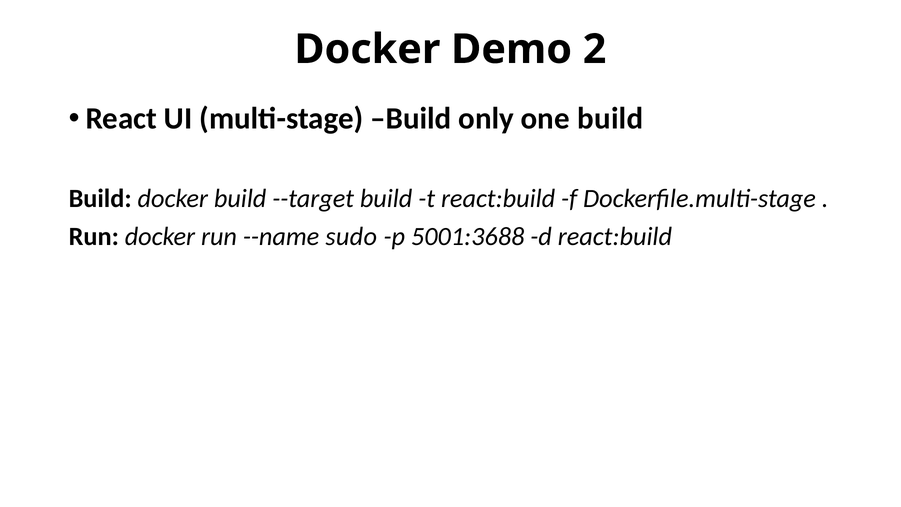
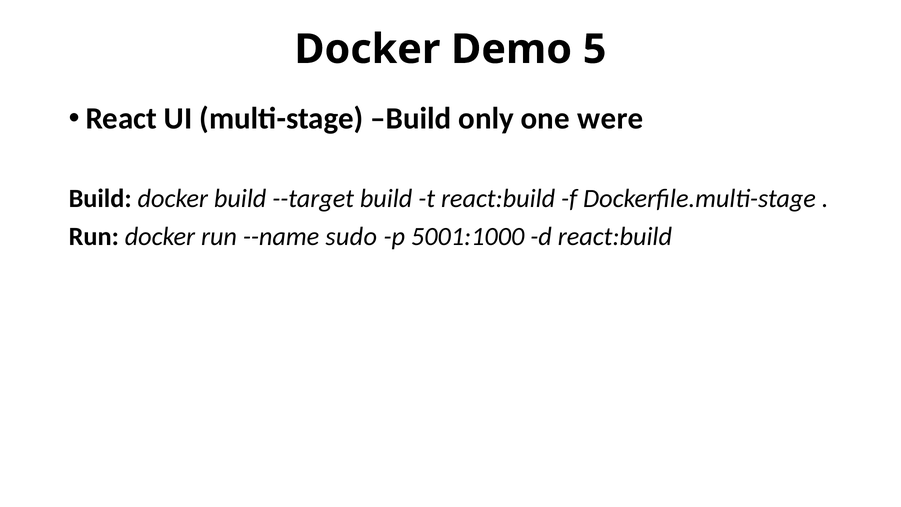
2: 2 -> 5
one build: build -> were
5001:3688: 5001:3688 -> 5001:1000
